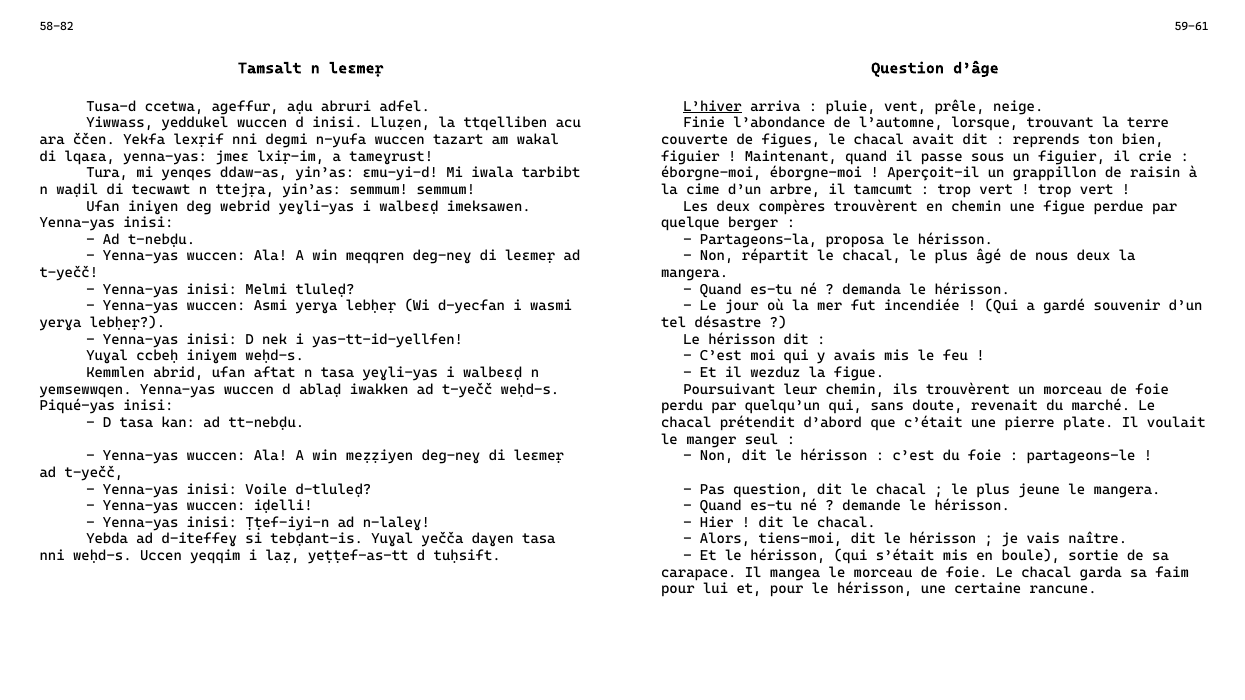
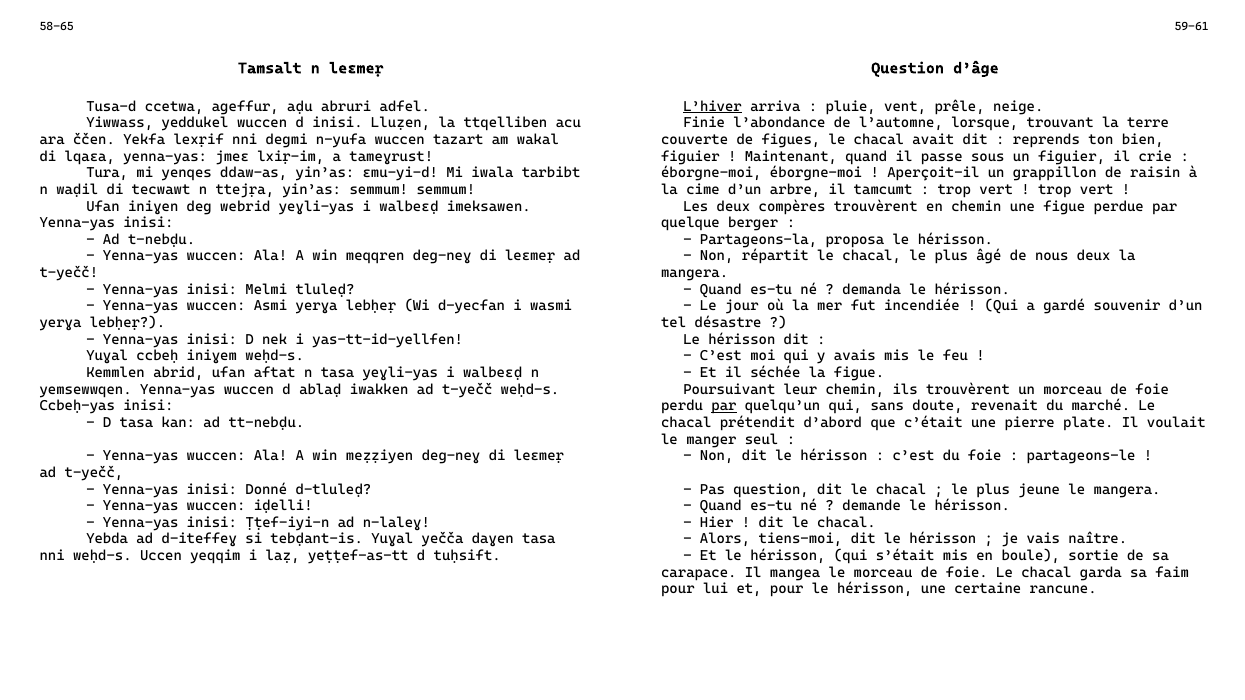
58-82: 58-82 -> 58-65
wezduz: wezduz -> séchée
Piqué-yas: Piqué-yas -> Ccbeḥ-yas
par at (724, 406) underline: none -> present
Voile: Voile -> Donné
